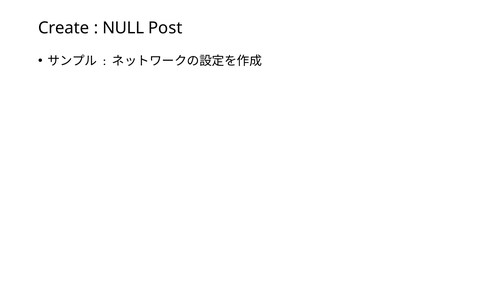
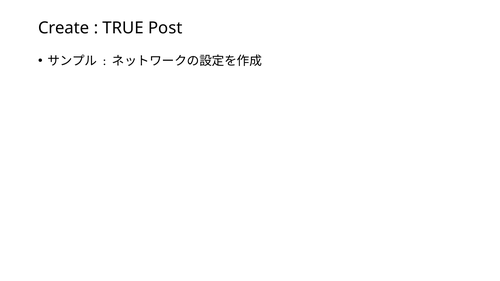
NULL: NULL -> TRUE
